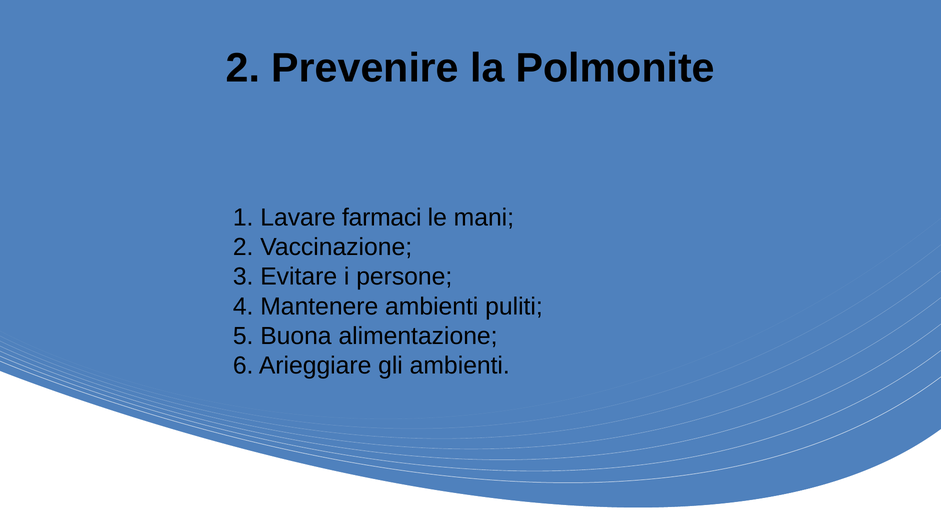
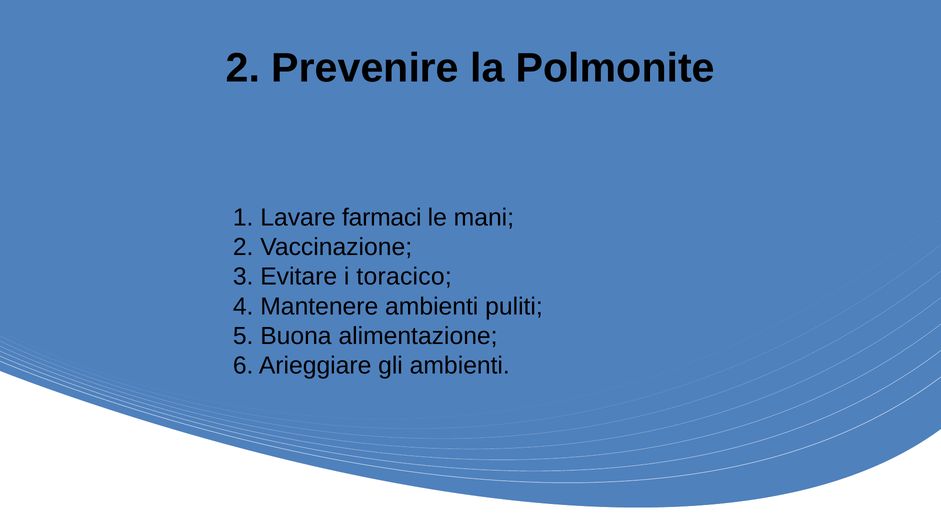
persone: persone -> toracico
